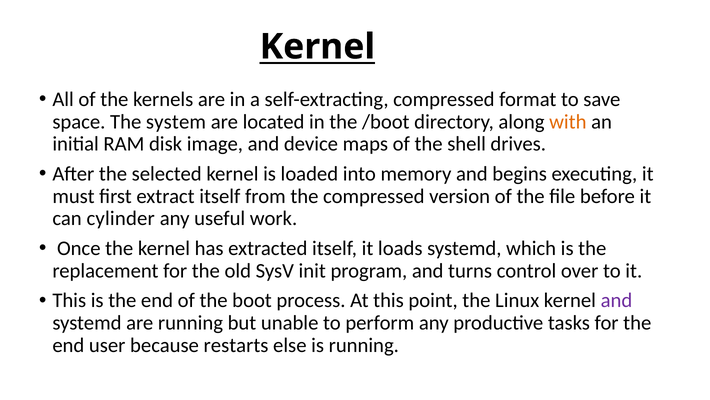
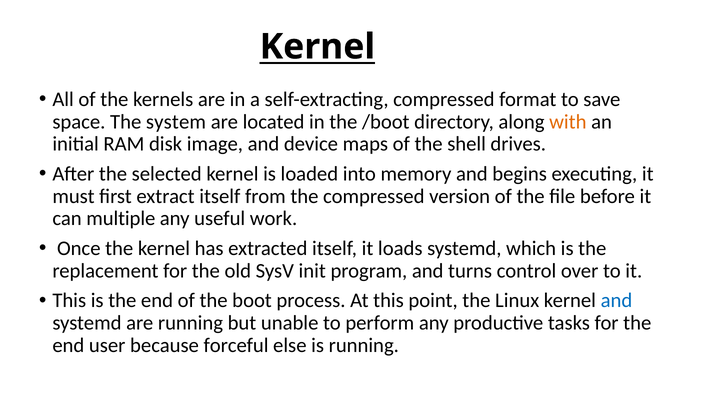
cylinder: cylinder -> multiple
and at (616, 300) colour: purple -> blue
restarts: restarts -> forceful
